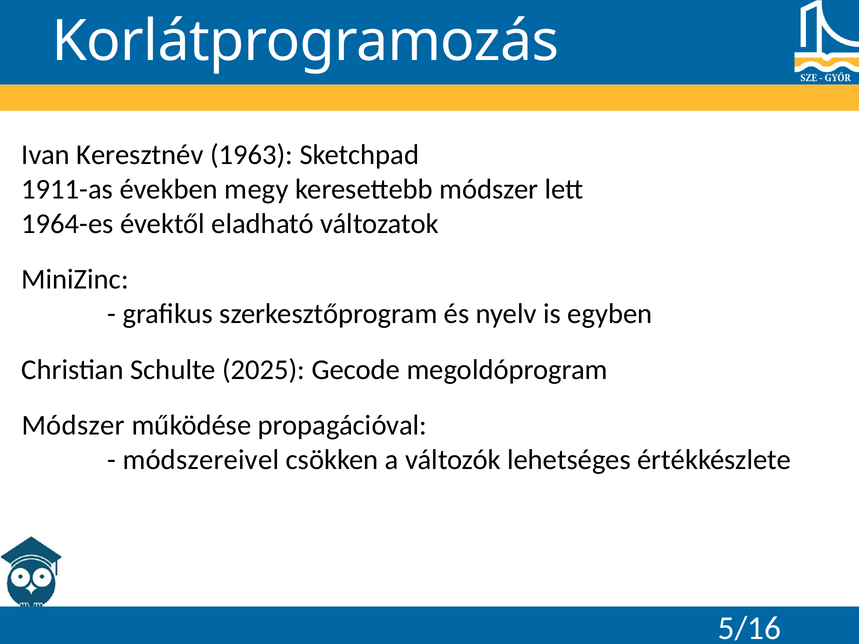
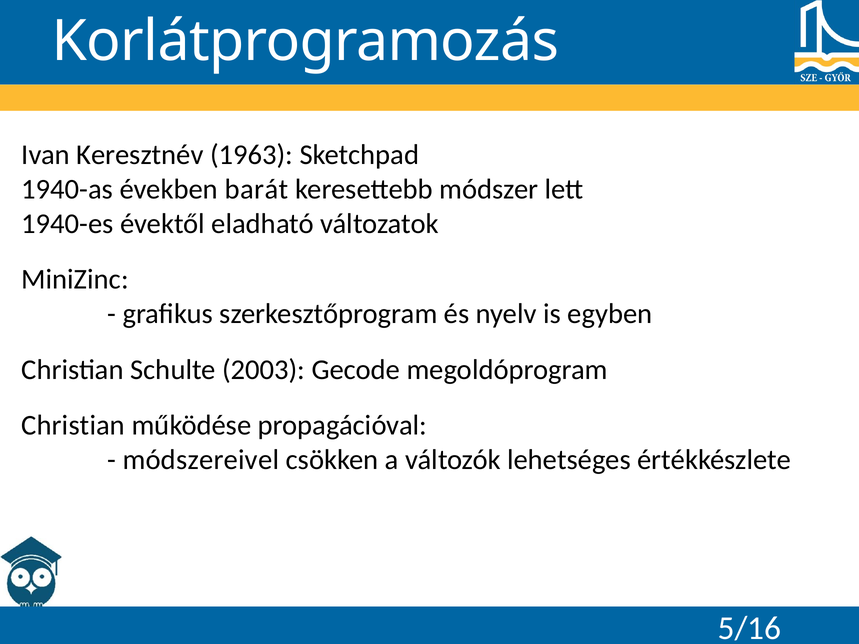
1911-as: 1911-as -> 1940-as
megy: megy -> barát
1964-es: 1964-es -> 1940-es
2025: 2025 -> 2003
Módszer at (73, 426): Módszer -> Christian
